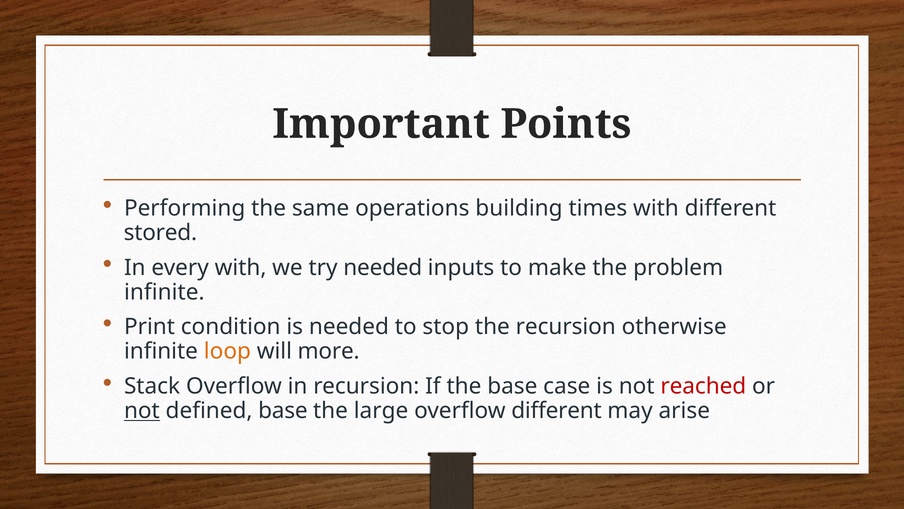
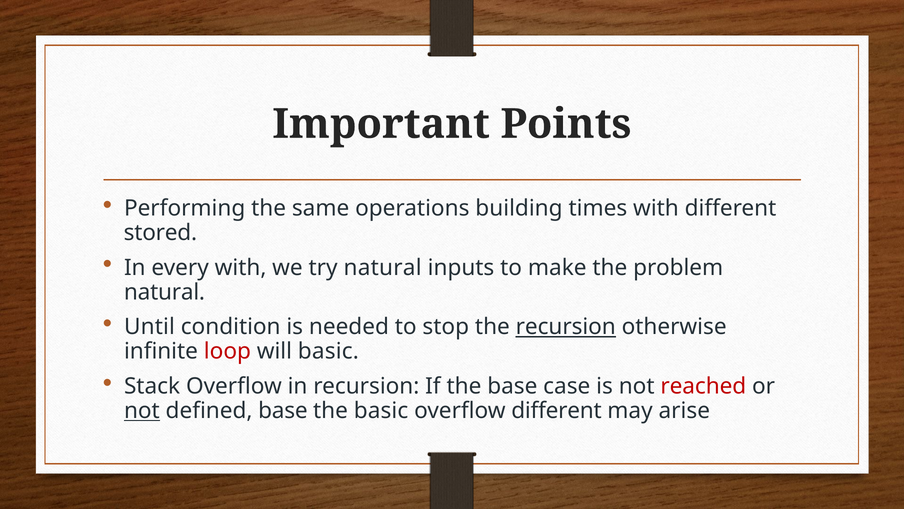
try needed: needed -> natural
infinite at (164, 292): infinite -> natural
Print: Print -> Until
recursion at (566, 327) underline: none -> present
loop colour: orange -> red
will more: more -> basic
the large: large -> basic
